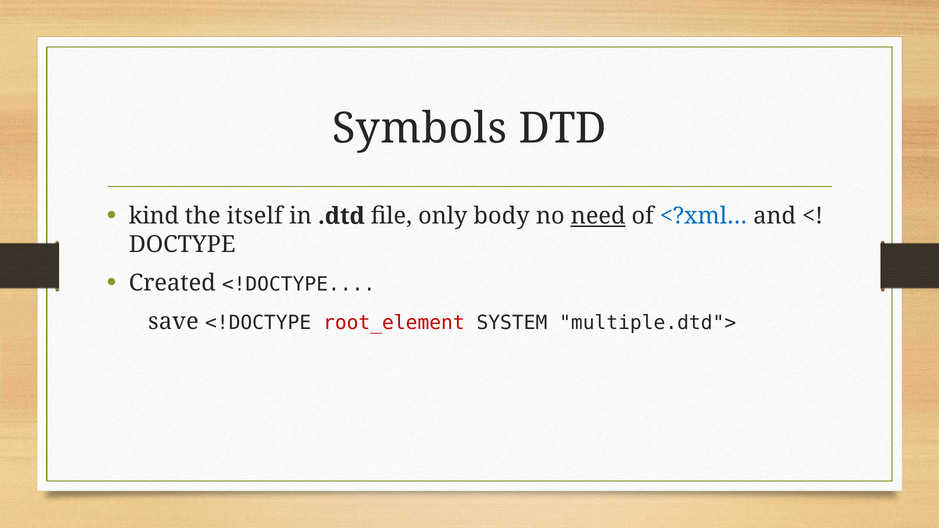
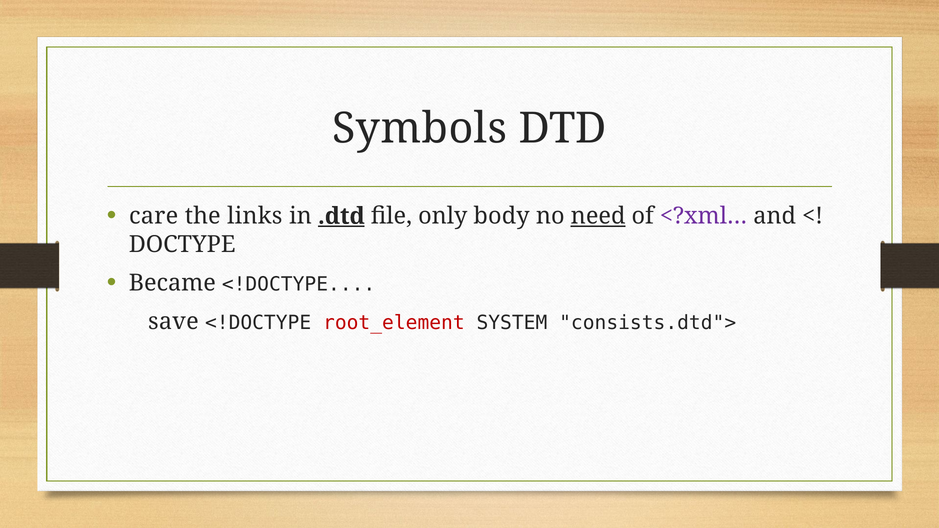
kind: kind -> care
itself: itself -> links
.dtd underline: none -> present
<?xml… colour: blue -> purple
Created: Created -> Became
multiple.dtd">: multiple.dtd"> -> consists.dtd">
